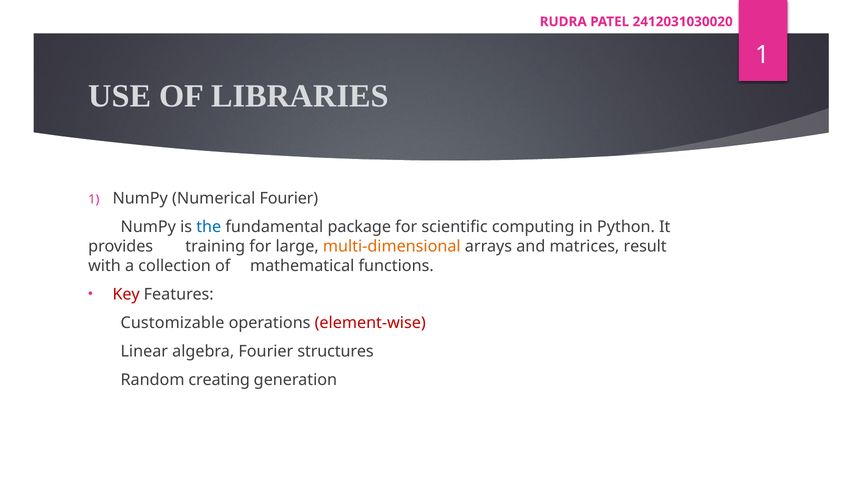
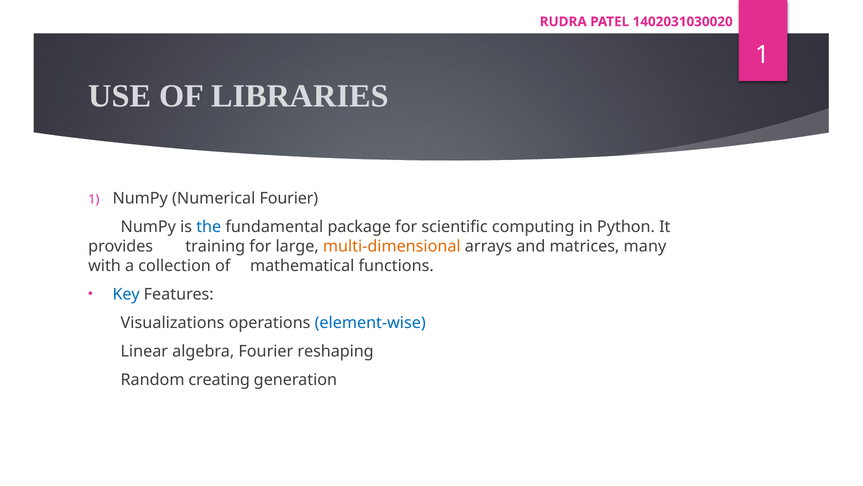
2412031030020: 2412031030020 -> 1402031030020
result: result -> many
Key colour: red -> blue
Customizable: Customizable -> Visualizations
element-wise colour: red -> blue
structures: structures -> reshaping
